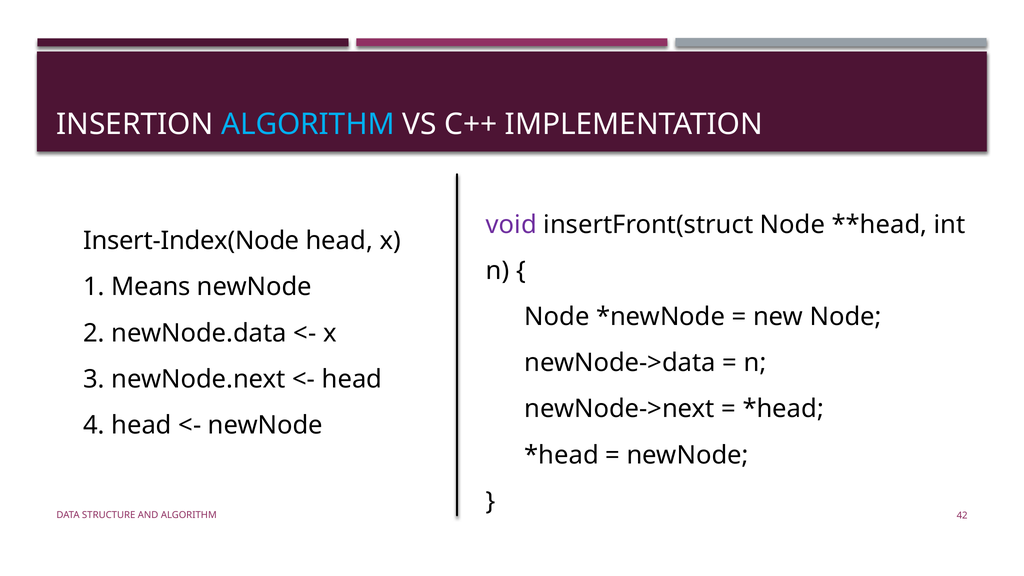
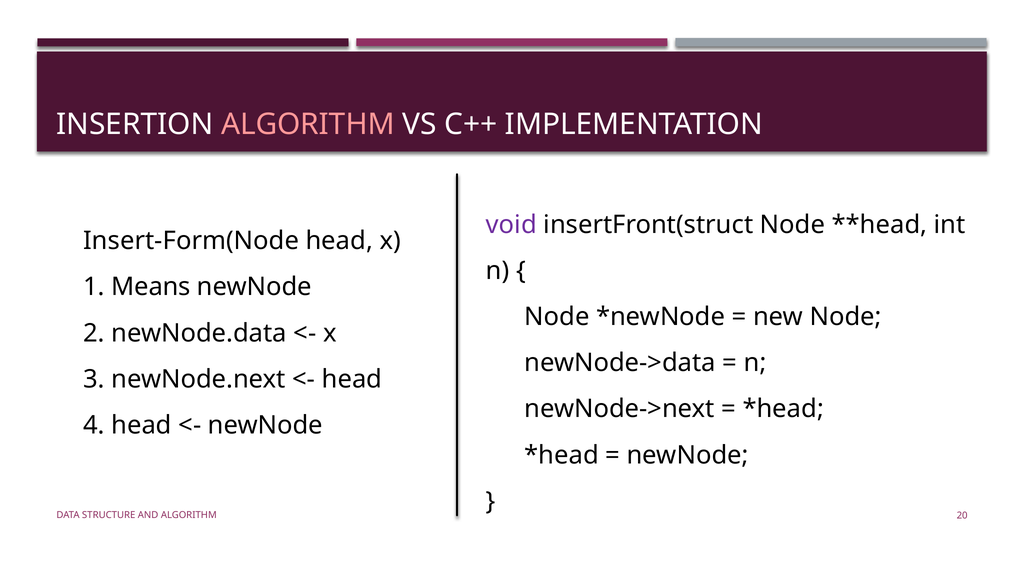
ALGORITHM at (308, 124) colour: light blue -> pink
Insert-Index(Node: Insert-Index(Node -> Insert-Form(Node
42: 42 -> 20
